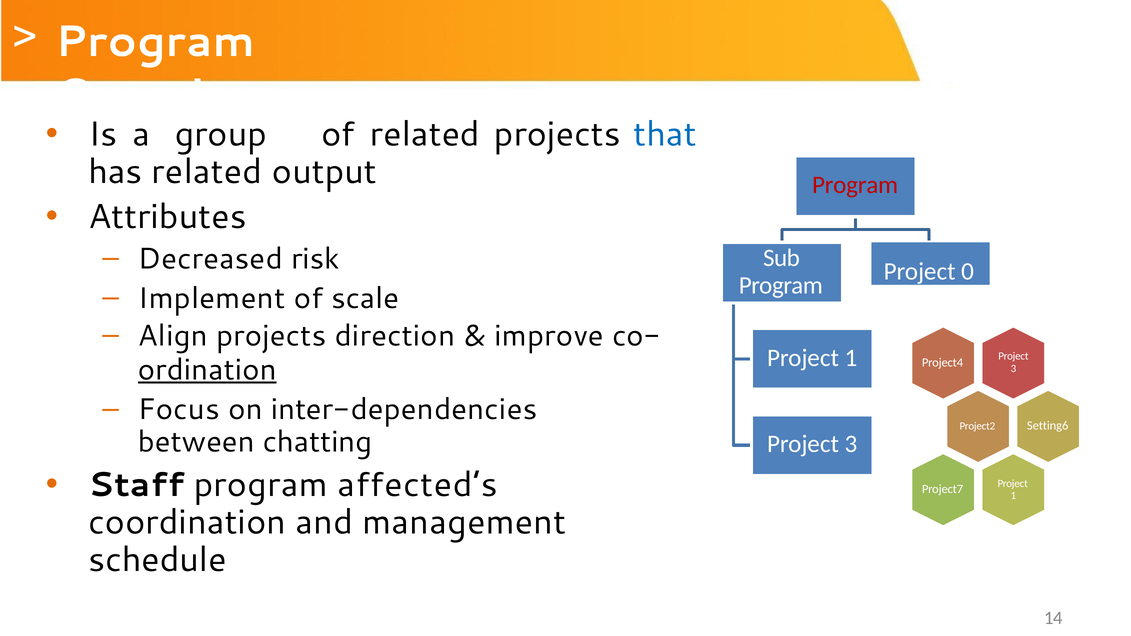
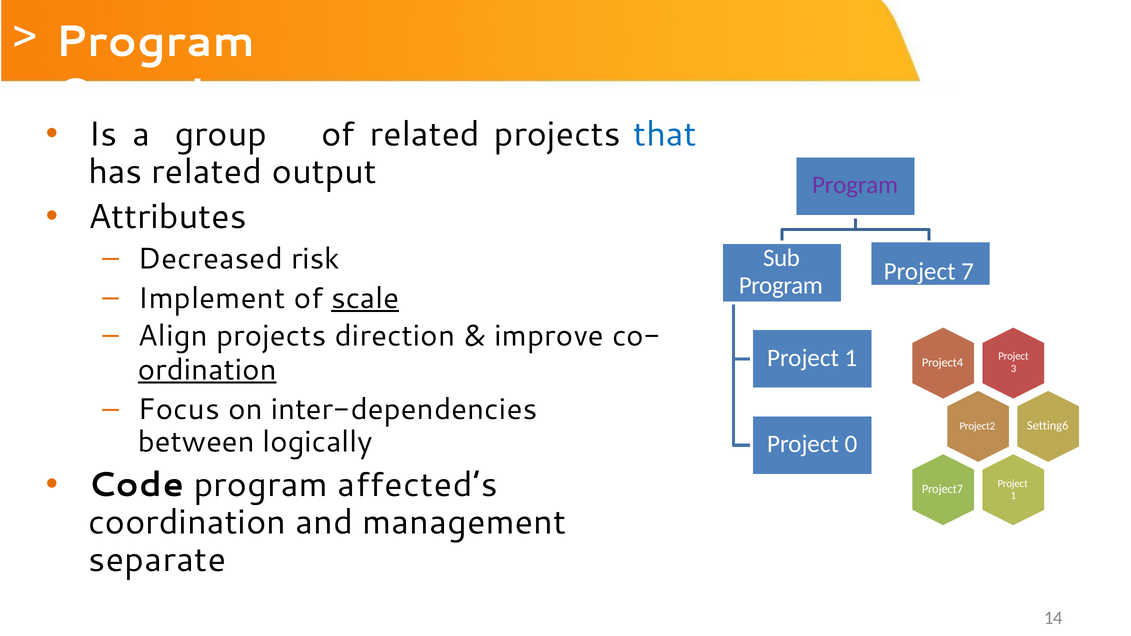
Program at (855, 185) colour: red -> purple
0: 0 -> 7
scale underline: none -> present
chatting: chatting -> logically
3 at (851, 444): 3 -> 0
Staff: Staff -> Code
schedule: schedule -> separate
